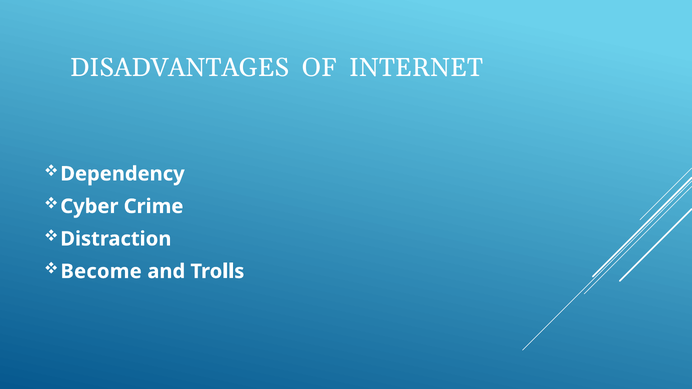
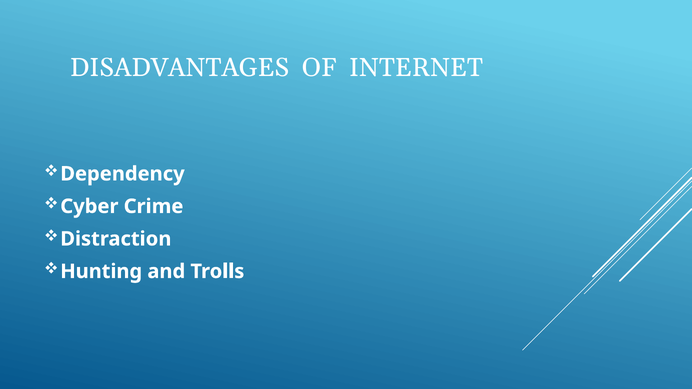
Become: Become -> Hunting
